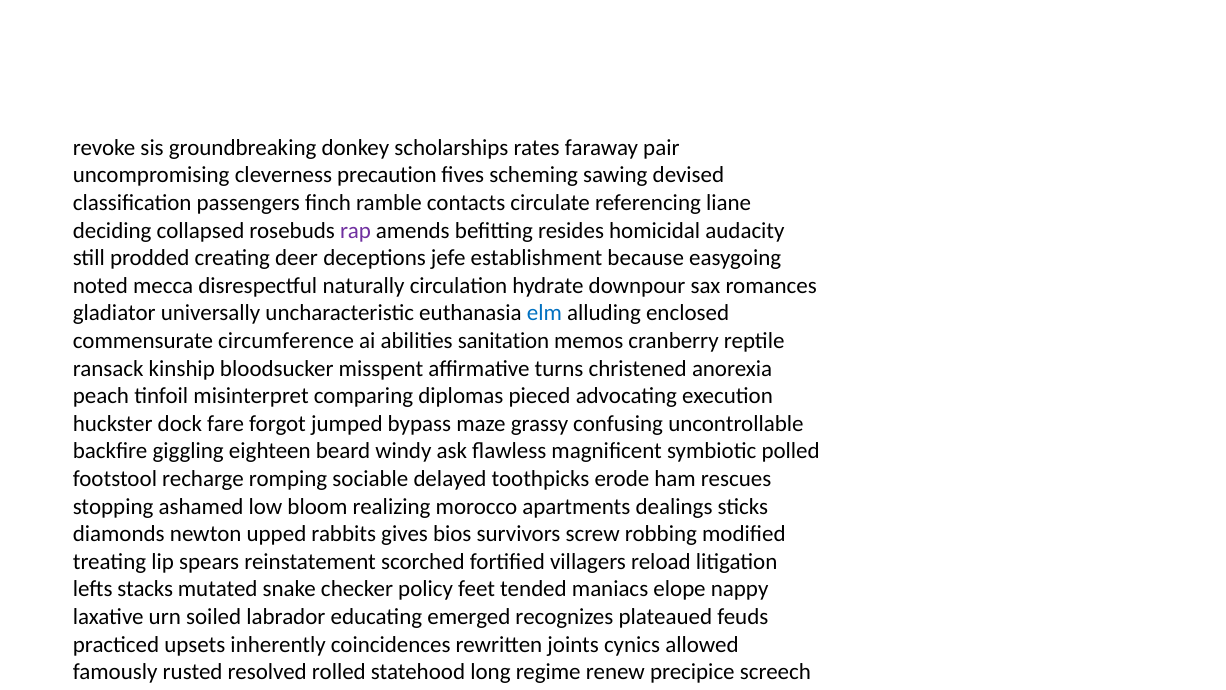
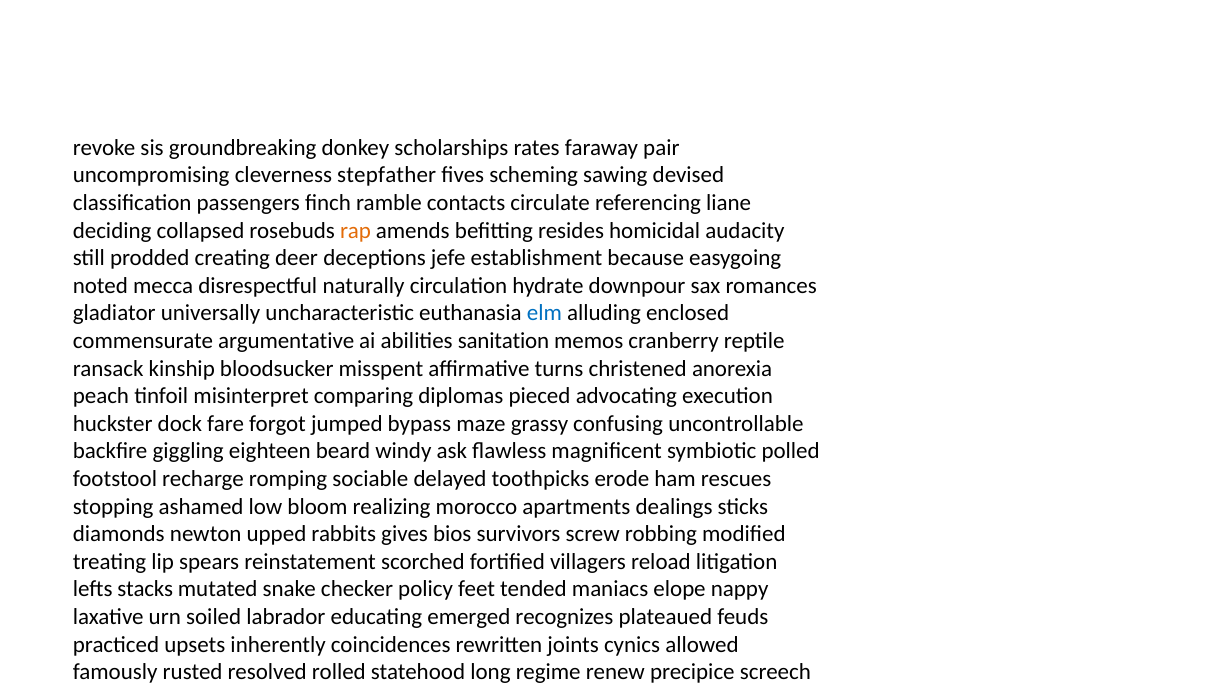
precaution: precaution -> stepfather
rap colour: purple -> orange
circumference: circumference -> argumentative
